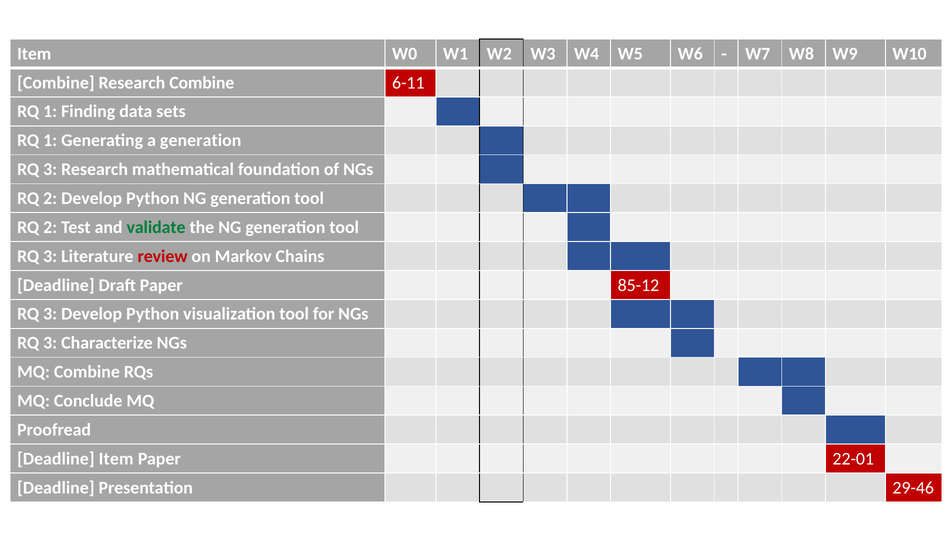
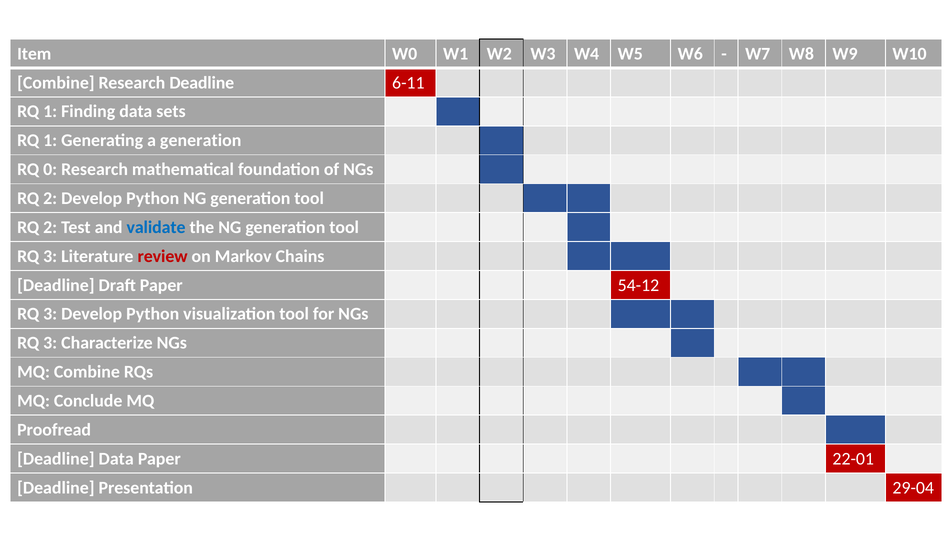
Research Combine: Combine -> Deadline
3 at (50, 170): 3 -> 0
validate colour: green -> blue
85-12: 85-12 -> 54-12
Deadline Item: Item -> Data
29-46: 29-46 -> 29-04
